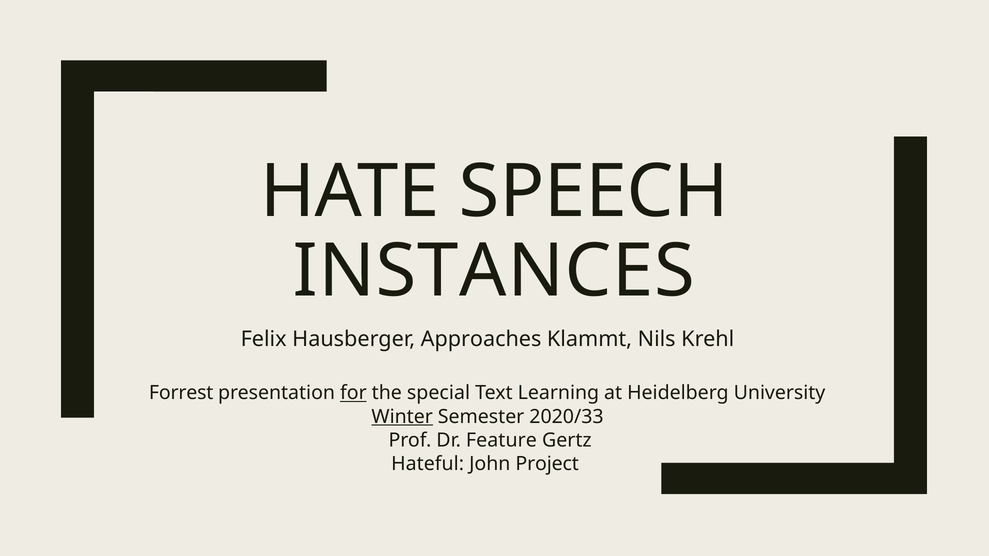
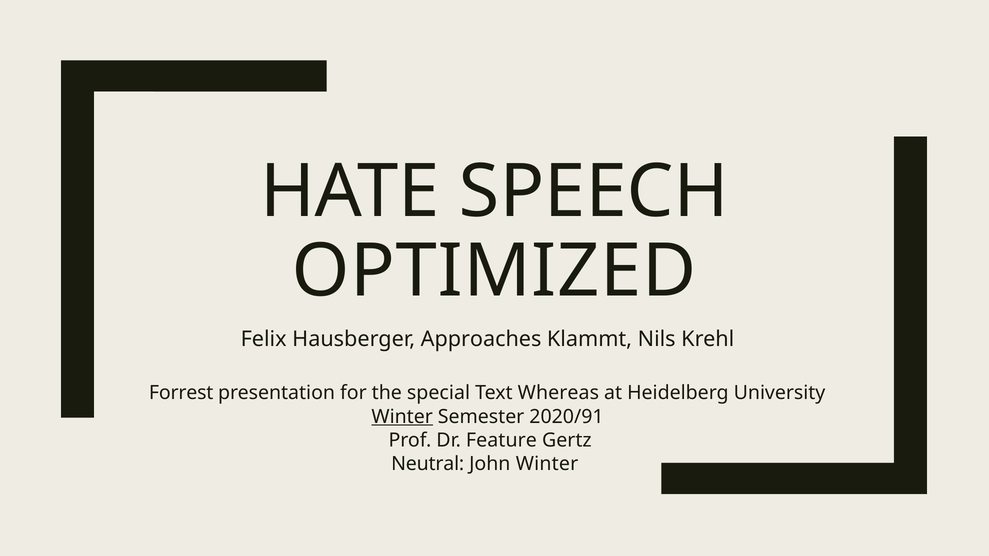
INSTANCES: INSTANCES -> OPTIMIZED
for underline: present -> none
Learning: Learning -> Whereas
2020/33: 2020/33 -> 2020/91
Hateful: Hateful -> Neutral
John Project: Project -> Winter
